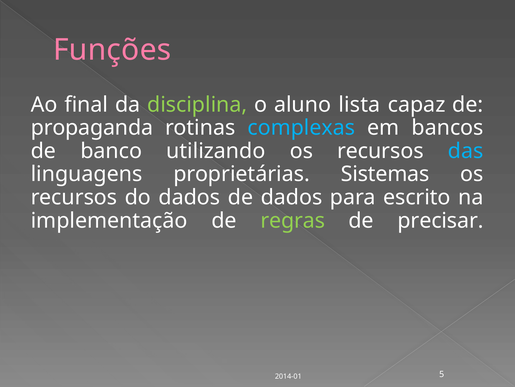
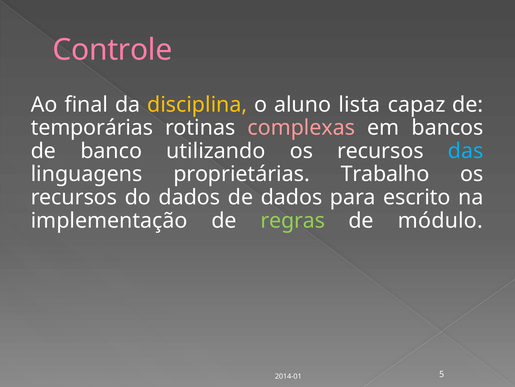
Funções: Funções -> Controle
disciplina colour: light green -> yellow
propaganda: propaganda -> temporárias
complexas colour: light blue -> pink
Sistemas: Sistemas -> Trabalho
precisar: precisar -> módulo
